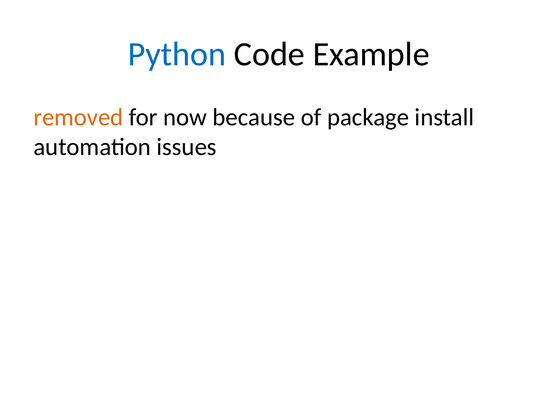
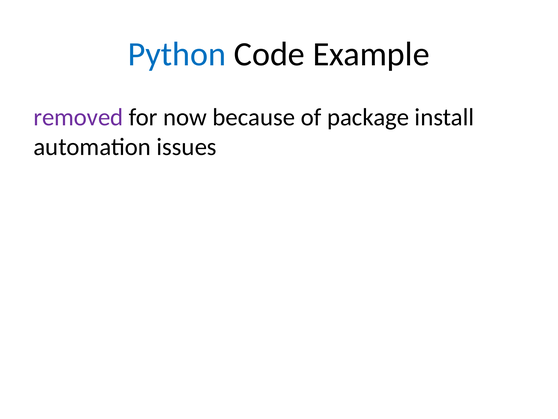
removed colour: orange -> purple
